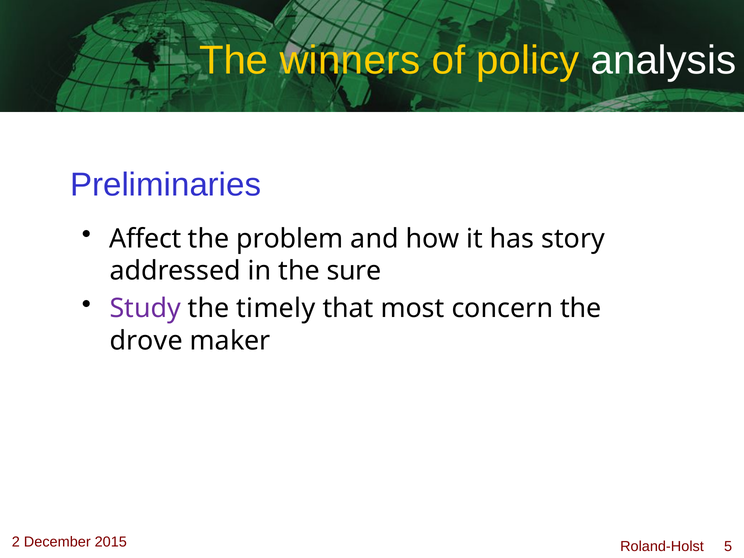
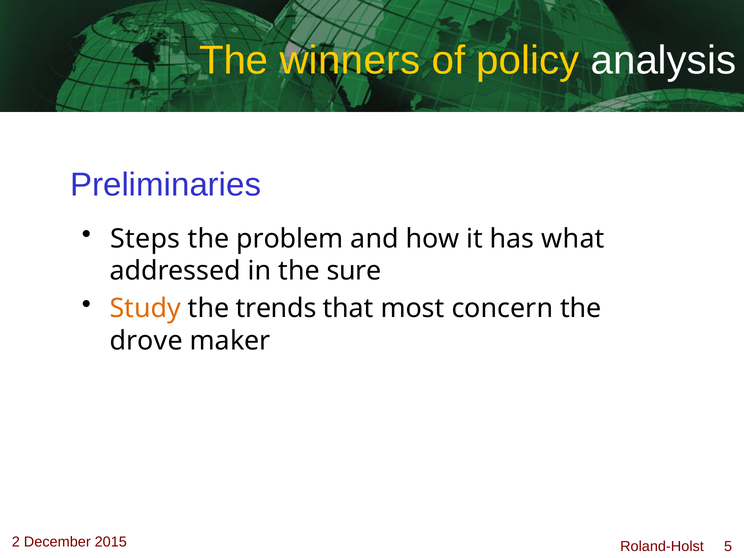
Affect: Affect -> Steps
story: story -> what
Study colour: purple -> orange
timely: timely -> trends
